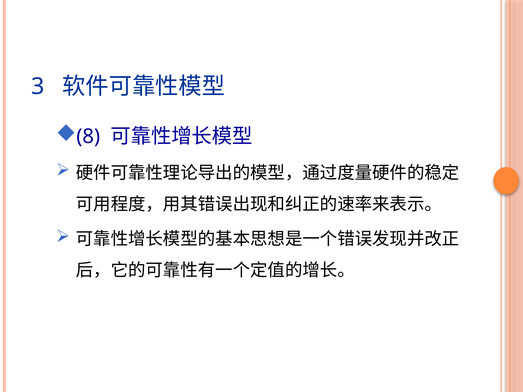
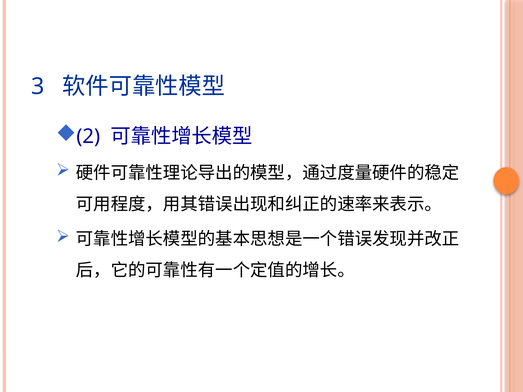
8: 8 -> 2
